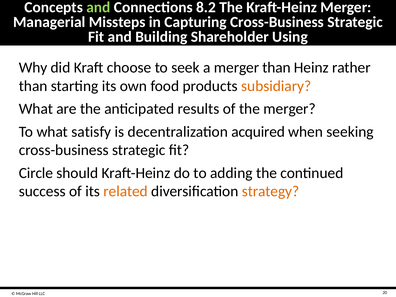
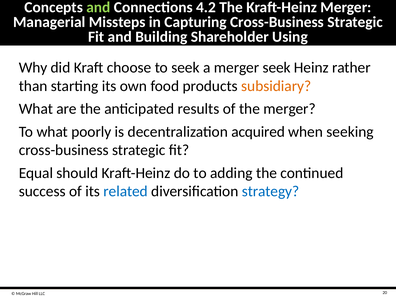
8.2: 8.2 -> 4.2
merger than: than -> seek
satisfy: satisfy -> poorly
Circle: Circle -> Equal
related colour: orange -> blue
strategy colour: orange -> blue
